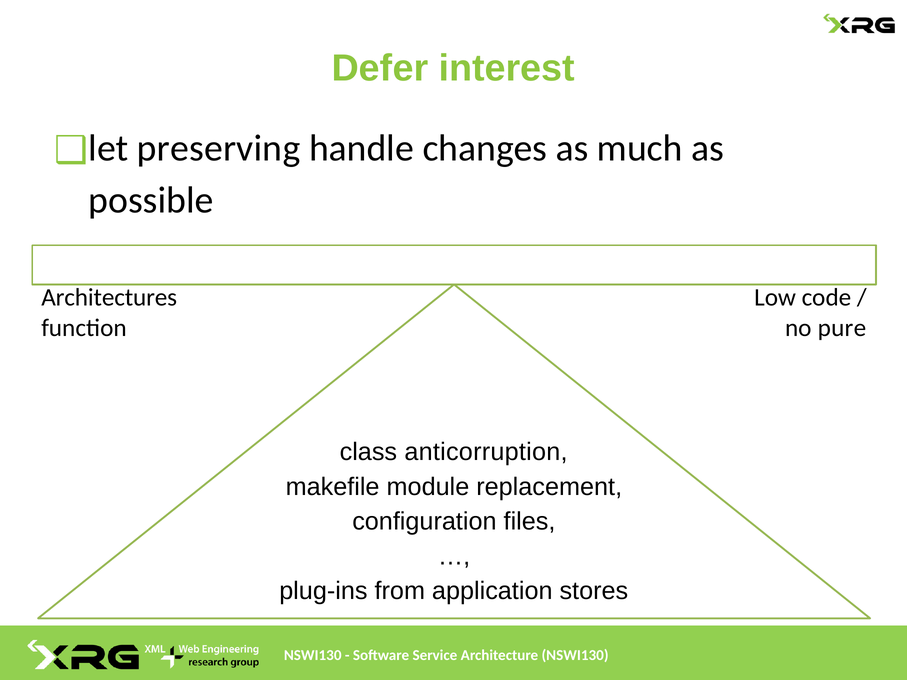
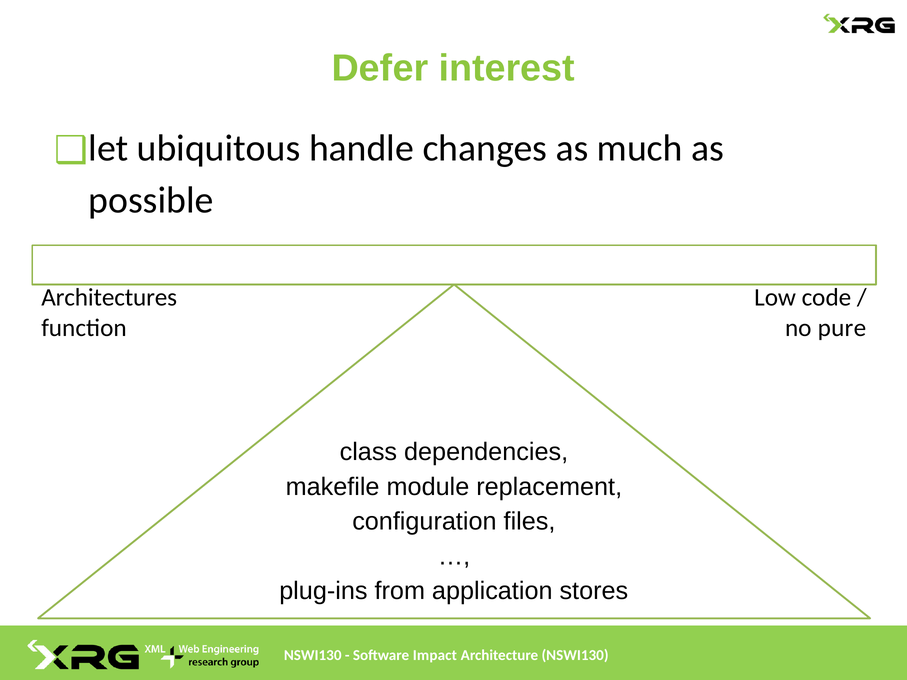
preserving: preserving -> ubiquitous
anticorruption: anticorruption -> dependencies
Service: Service -> Impact
